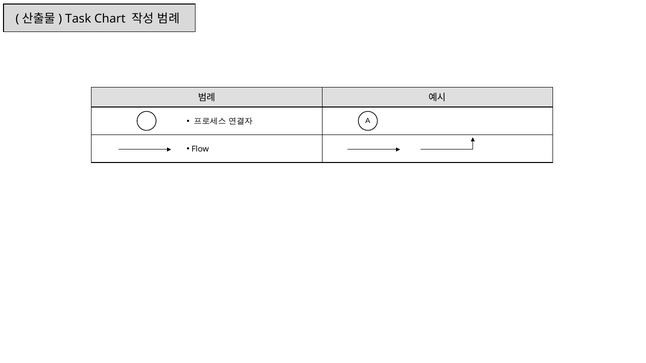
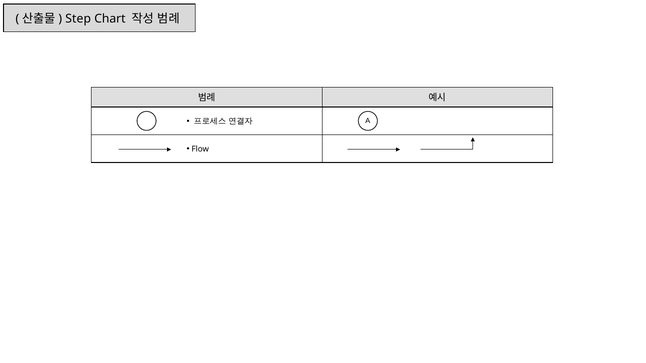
Task: Task -> Step
